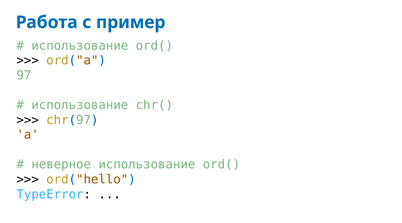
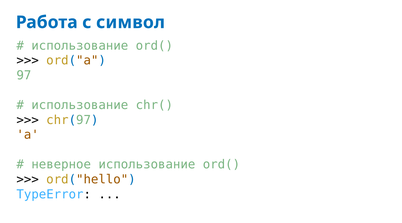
пример: пример -> символ
